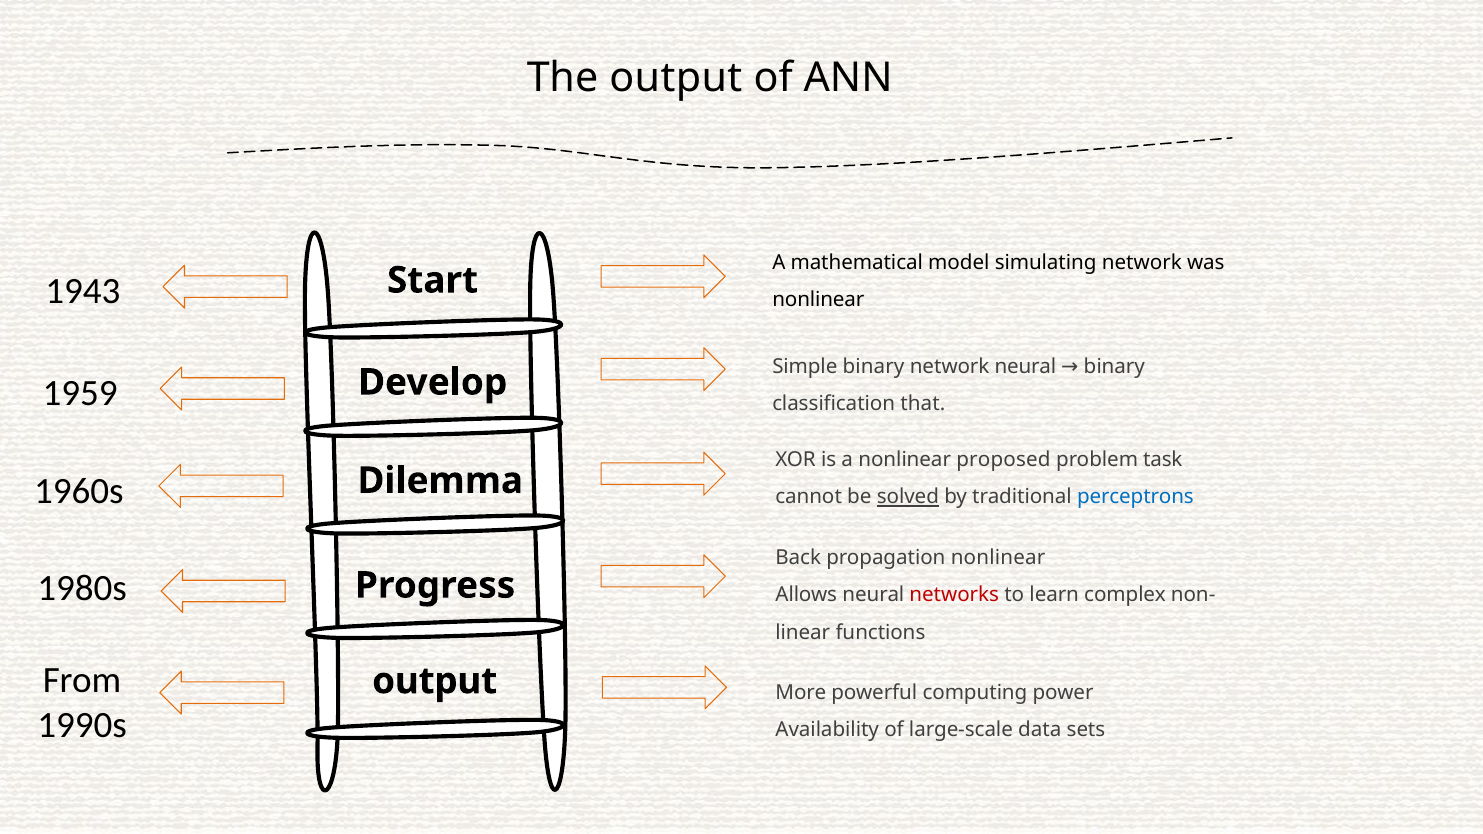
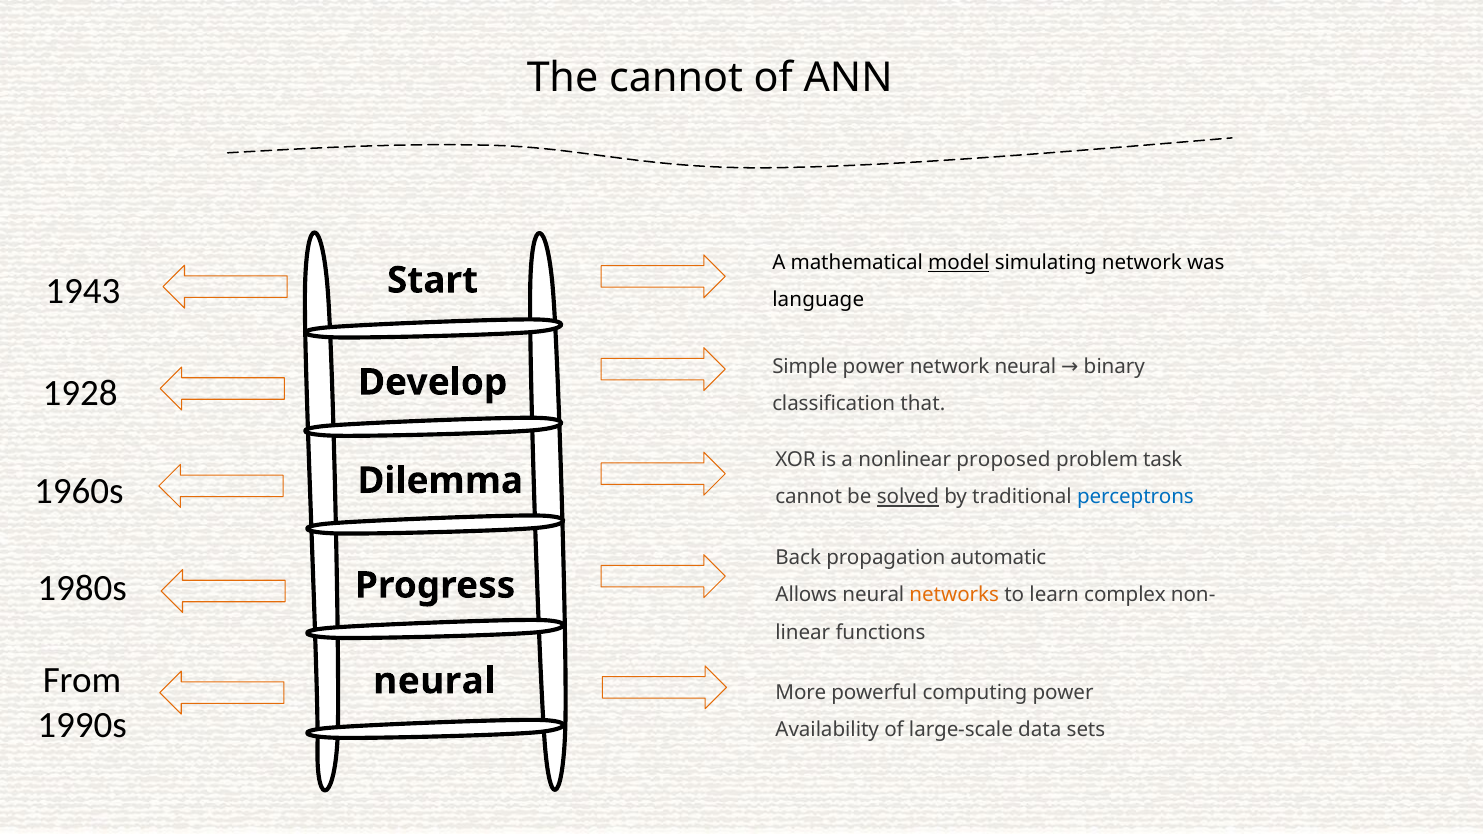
The output: output -> cannot
model underline: none -> present
nonlinear at (818, 299): nonlinear -> language
Simple binary: binary -> power
1959: 1959 -> 1928
propagation nonlinear: nonlinear -> automatic
networks colour: red -> orange
output at (435, 681): output -> neural
